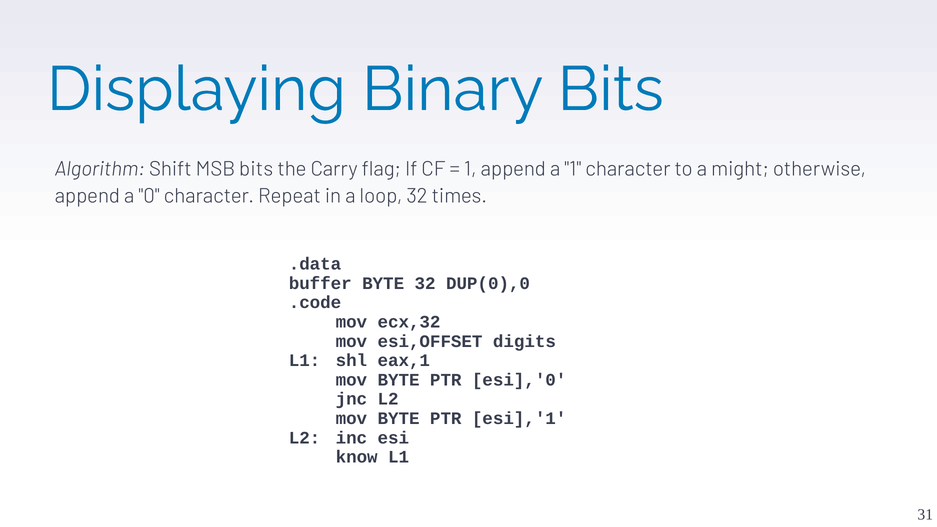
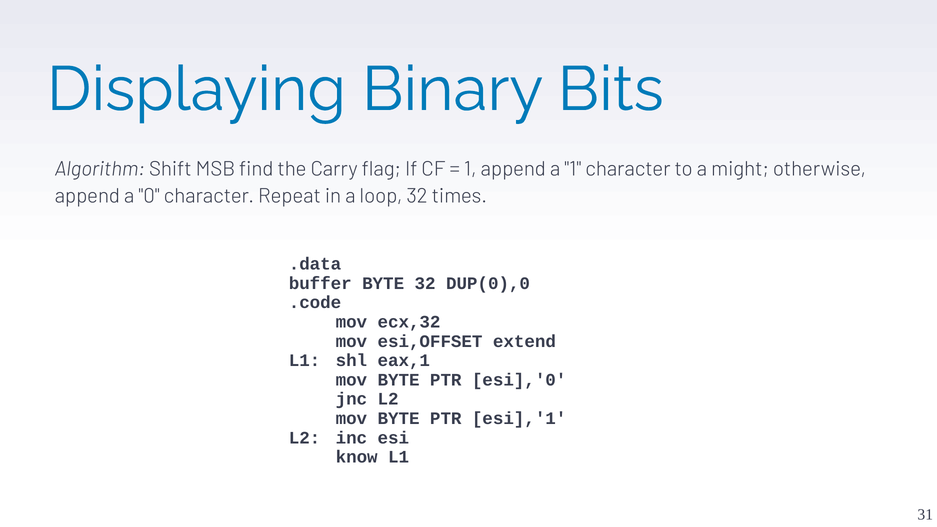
MSB bits: bits -> find
digits: digits -> extend
